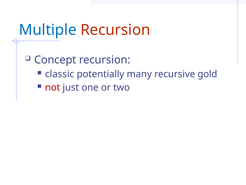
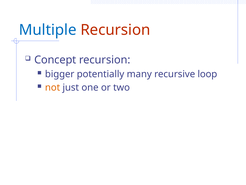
classic: classic -> bigger
gold: gold -> loop
not colour: red -> orange
